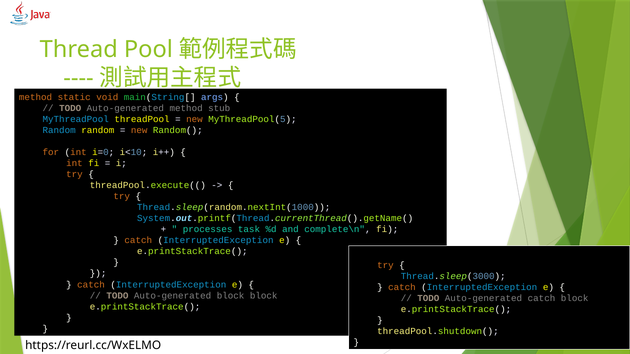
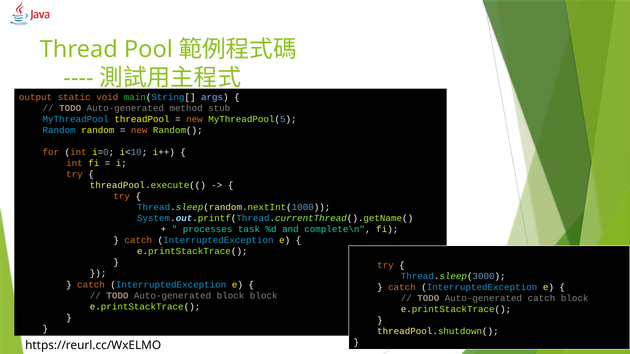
method at (36, 97): method -> output
